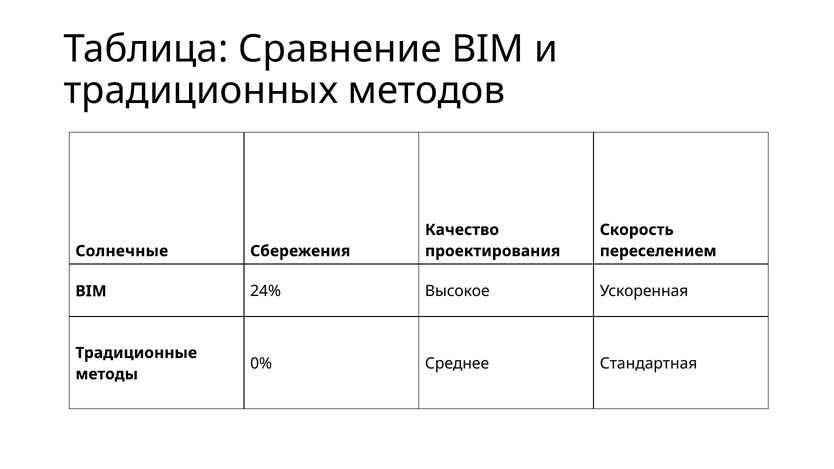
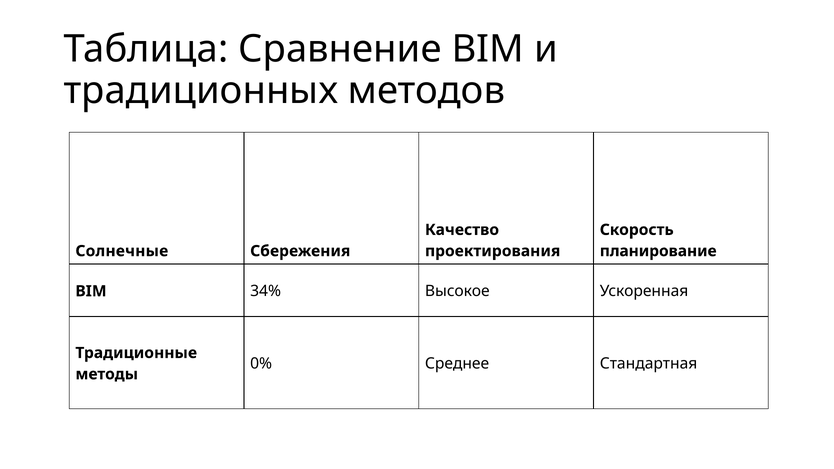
переселением: переселением -> планирование
24%: 24% -> 34%
